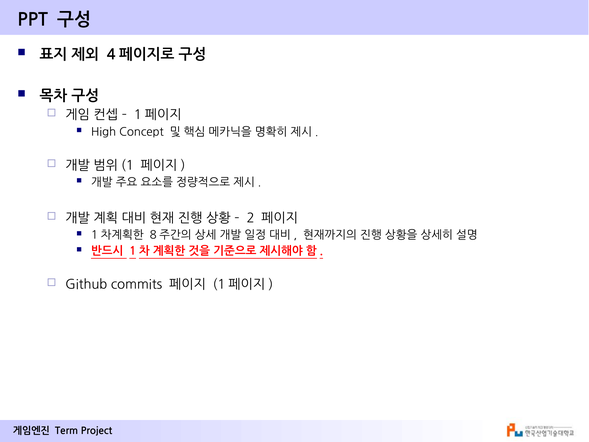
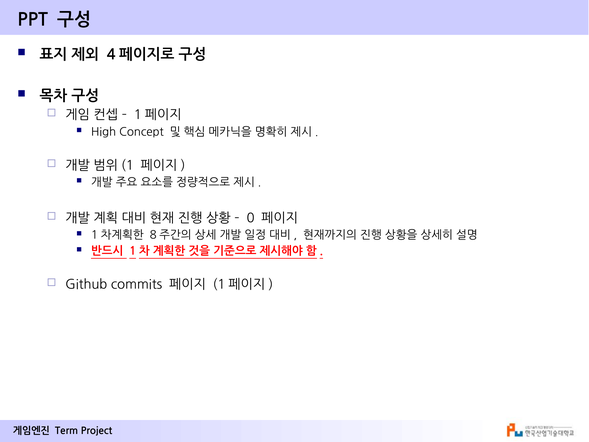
2: 2 -> 0
